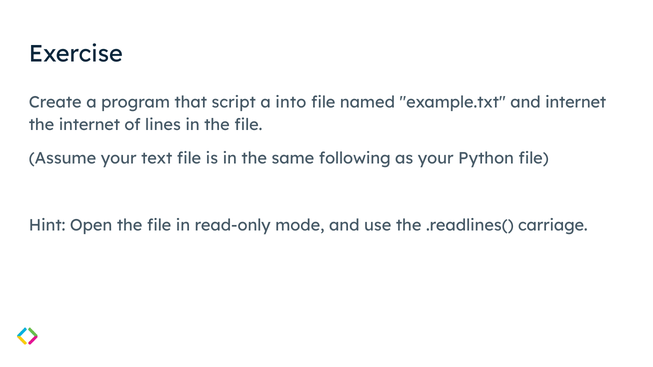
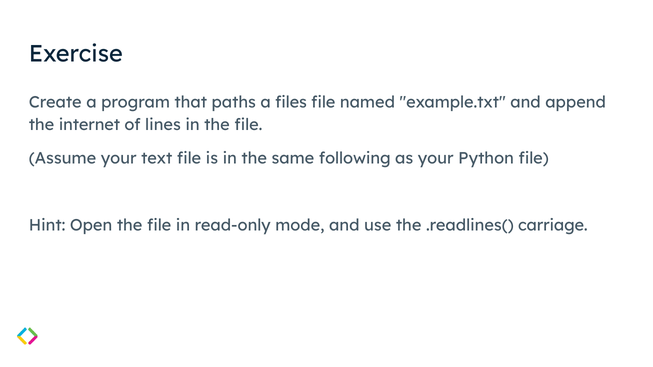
script: script -> paths
into: into -> files
and internet: internet -> append
